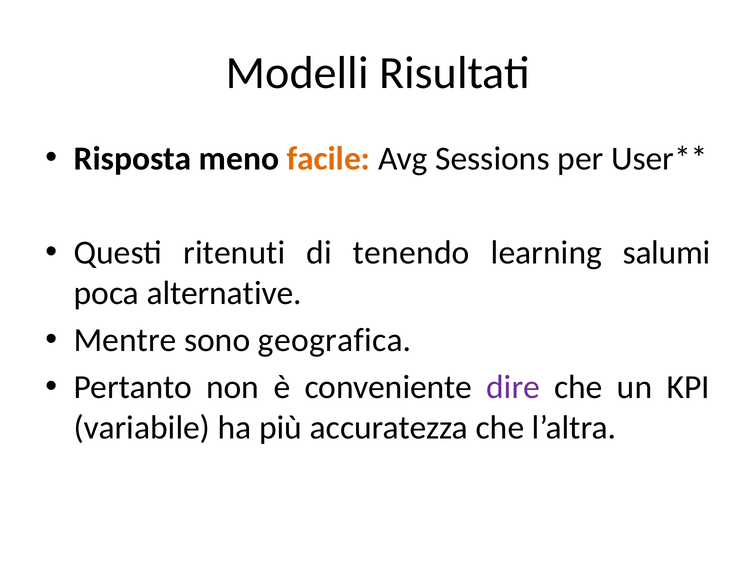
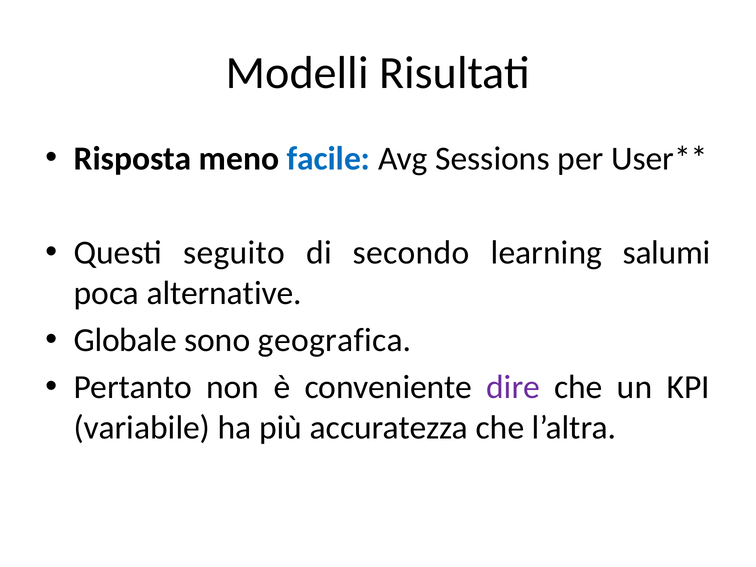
facile colour: orange -> blue
ritenuti: ritenuti -> seguito
tenendo: tenendo -> secondo
Mentre: Mentre -> Globale
